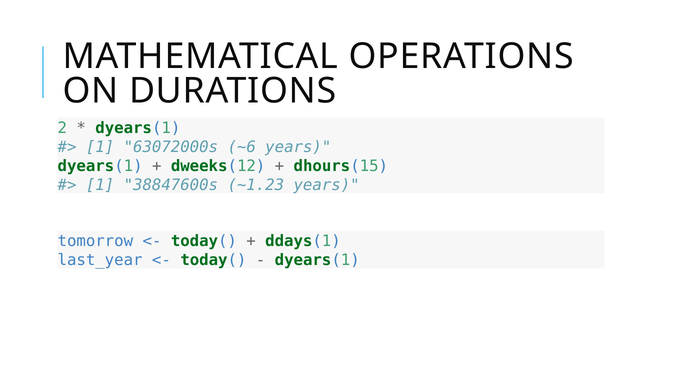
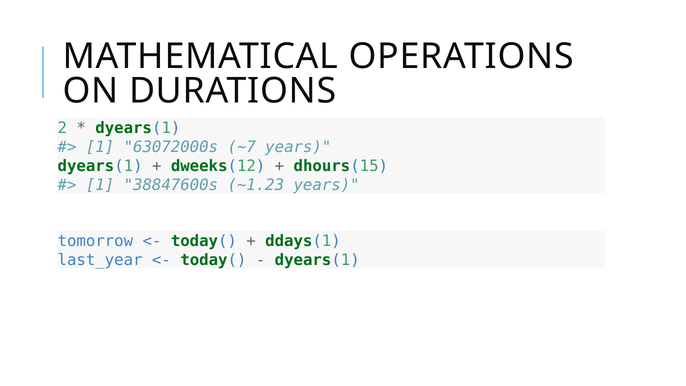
~6: ~6 -> ~7
